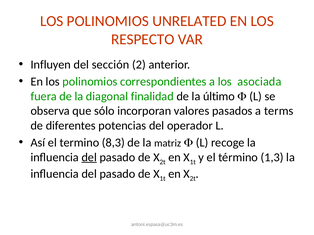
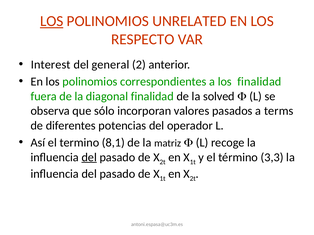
LOS at (52, 21) underline: none -> present
Influyen: Influyen -> Interest
sección: sección -> general
los asociada: asociada -> finalidad
último: último -> solved
8,3: 8,3 -> 8,1
1,3: 1,3 -> 3,3
